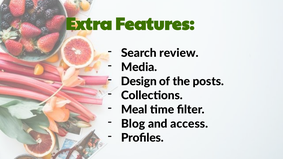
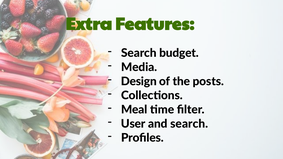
review: review -> budget
Blog: Blog -> User
and access: access -> search
